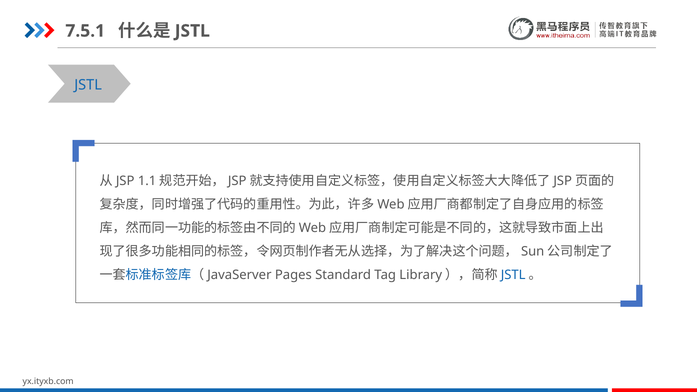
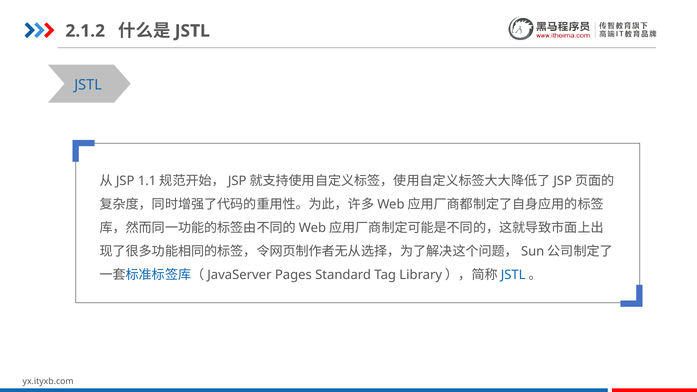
7.5.1: 7.5.1 -> 2.1.2
